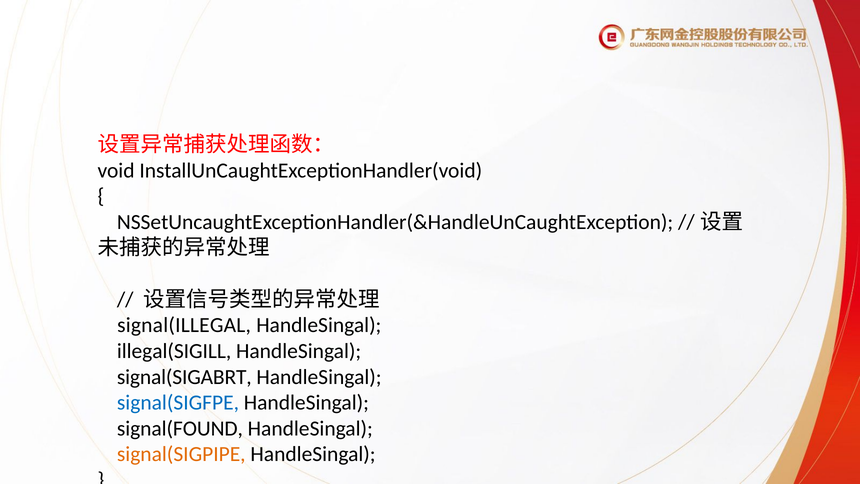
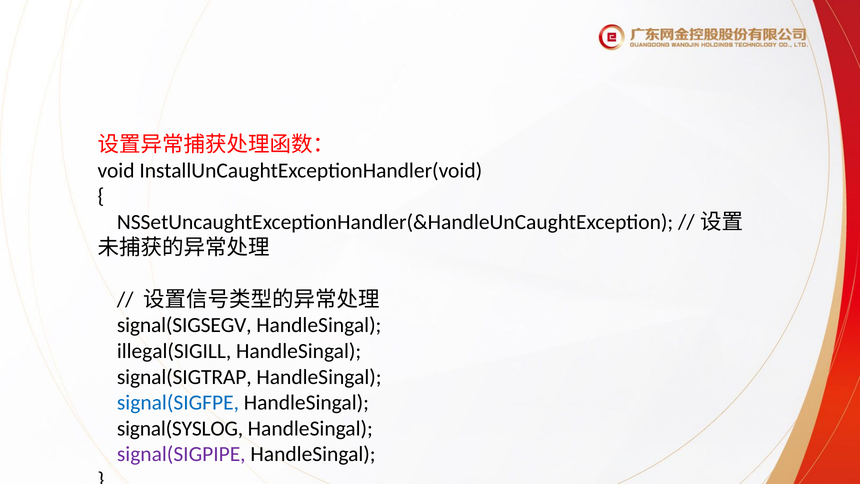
signal(ILLEGAL: signal(ILLEGAL -> signal(SIGSEGV
signal(SIGABRT: signal(SIGABRT -> signal(SIGTRAP
signal(FOUND: signal(FOUND -> signal(SYSLOG
signal(SIGPIPE colour: orange -> purple
